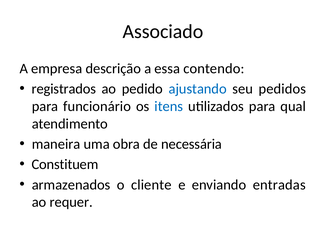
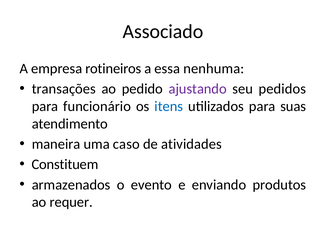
descrição: descrição -> rotineiros
contendo: contendo -> nenhuma
registrados: registrados -> transações
ajustando colour: blue -> purple
qual: qual -> suas
obra: obra -> caso
necessária: necessária -> atividades
cliente: cliente -> evento
entradas: entradas -> produtos
